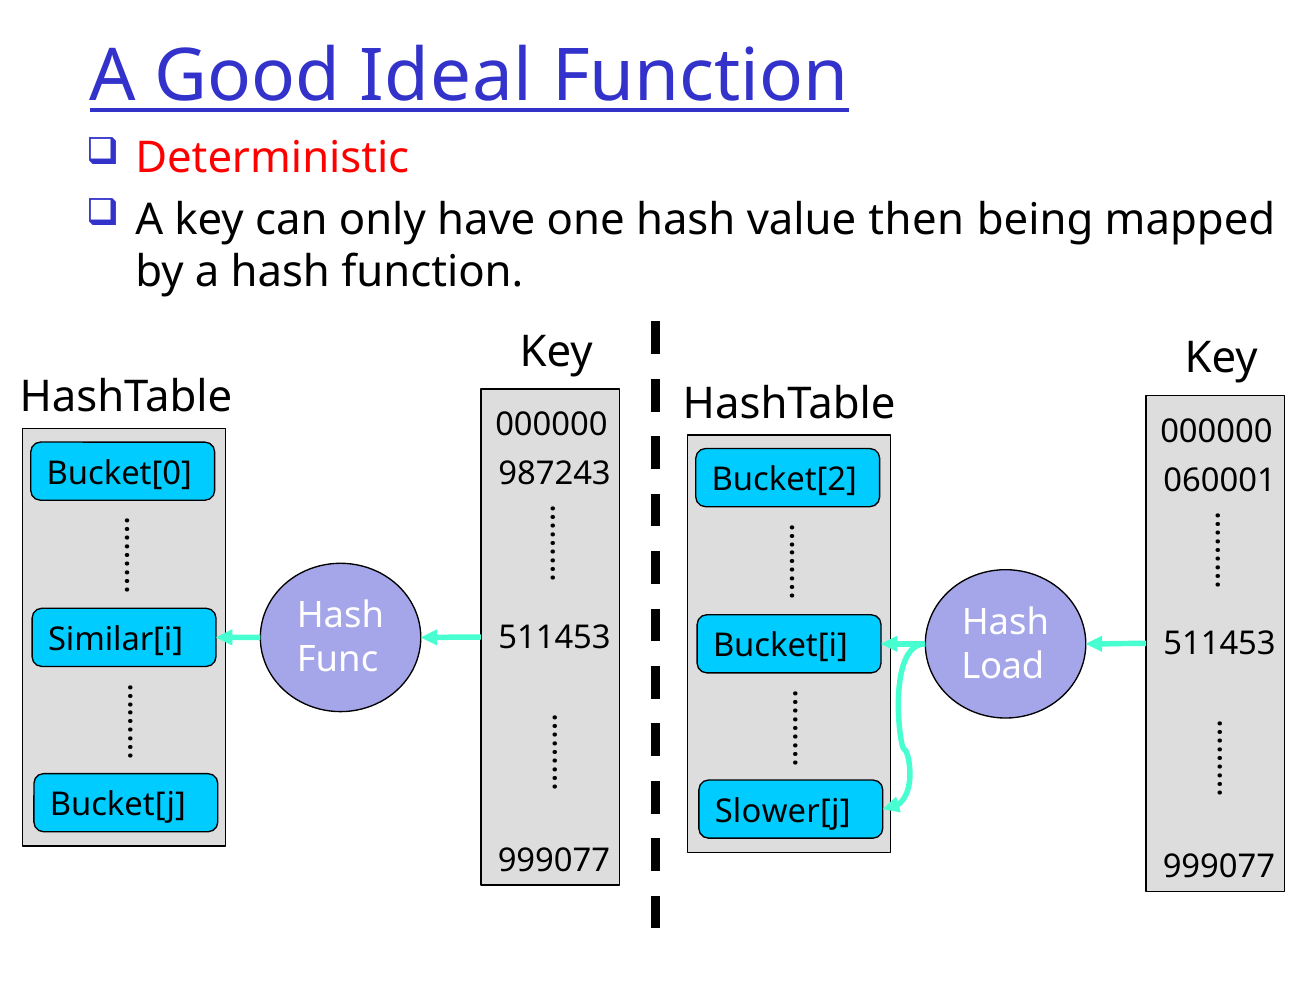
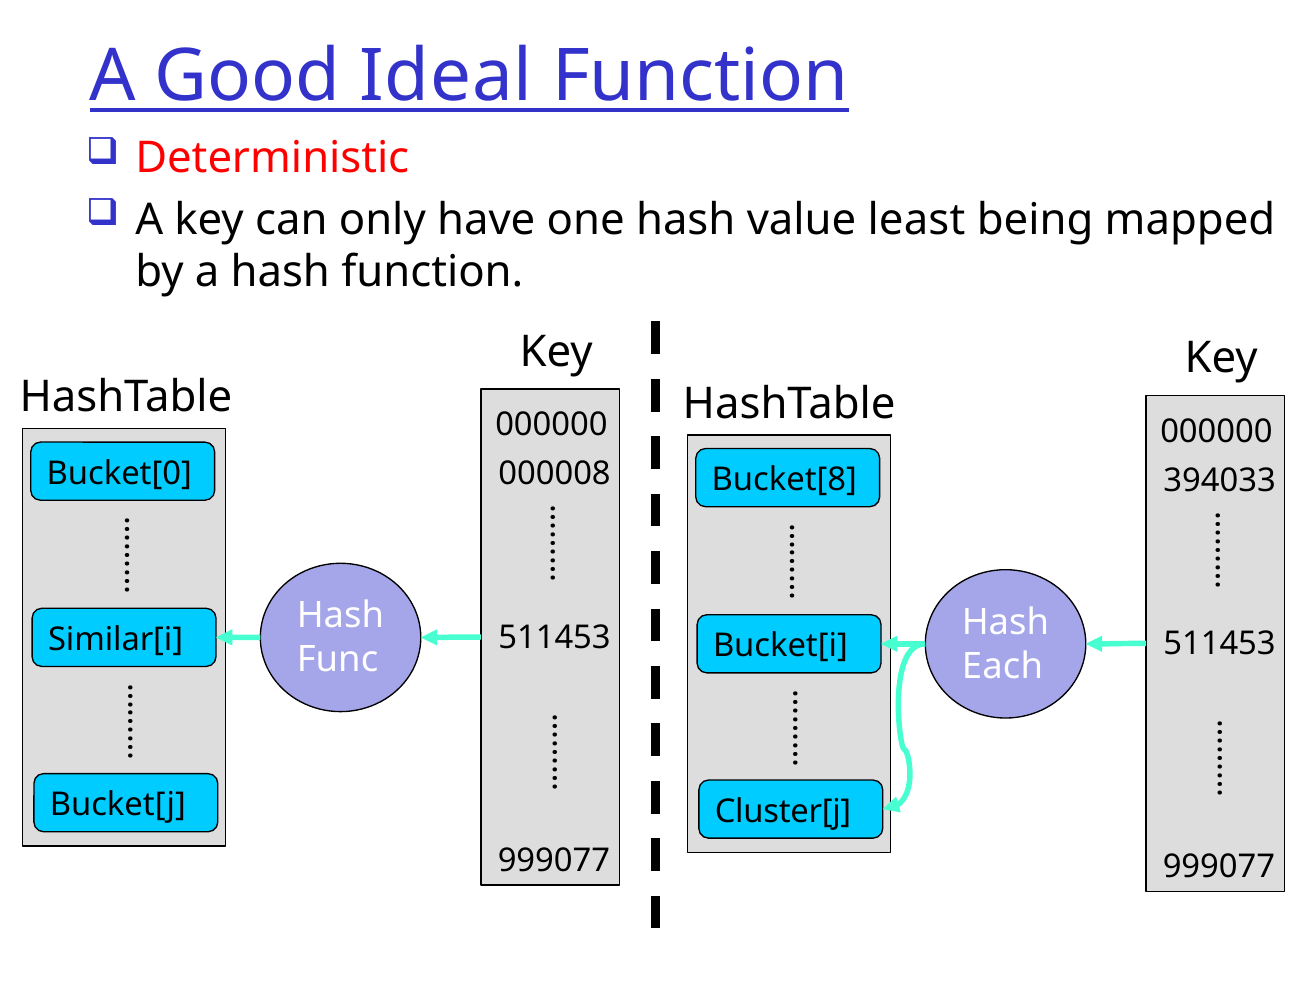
then: then -> least
987243: 987243 -> 000008
Bucket[2: Bucket[2 -> Bucket[8
060001: 060001 -> 394033
Load: Load -> Each
Slower[j: Slower[j -> Cluster[j
